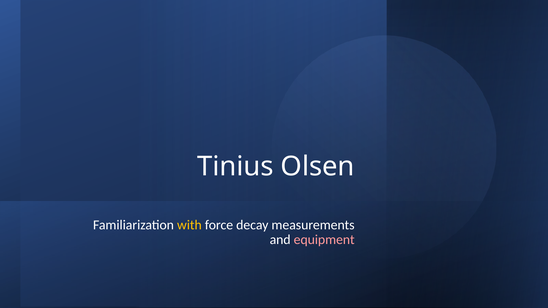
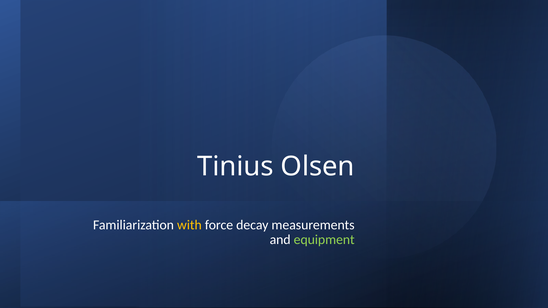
equipment colour: pink -> light green
